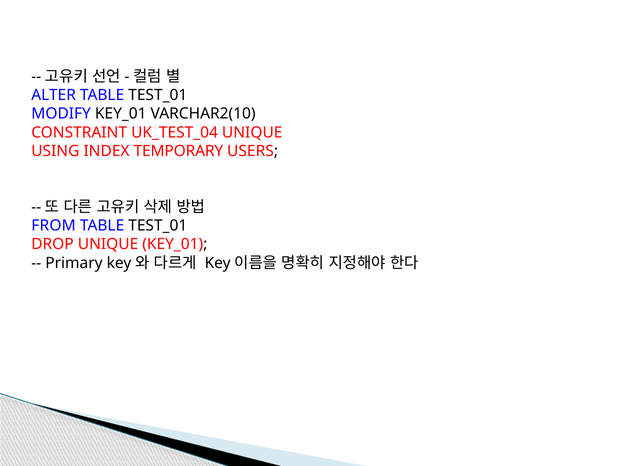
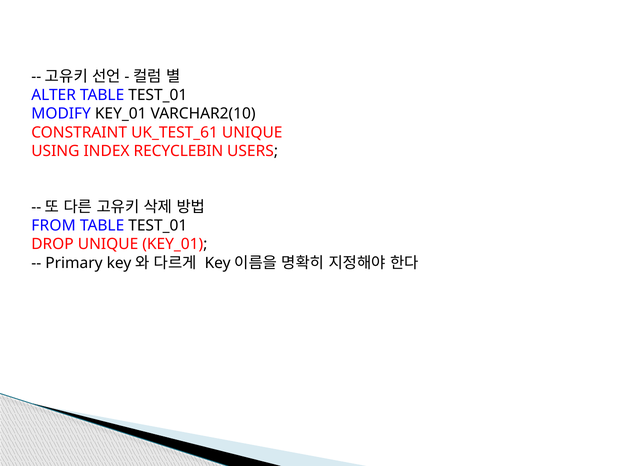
UK_TEST_04: UK_TEST_04 -> UK_TEST_61
TEMPORARY: TEMPORARY -> RECYCLEBIN
